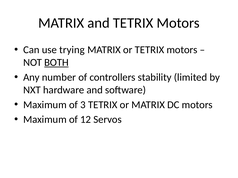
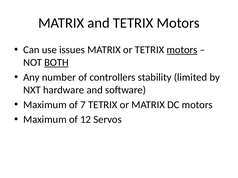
trying: trying -> issues
motors at (182, 50) underline: none -> present
3: 3 -> 7
